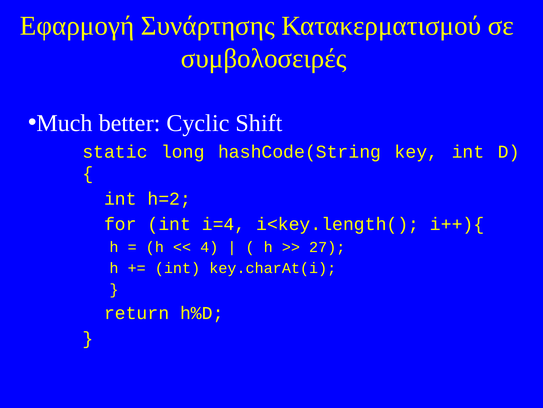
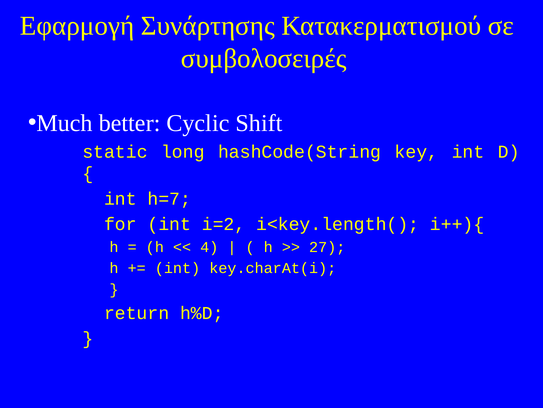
h=2: h=2 -> h=7
i=4: i=4 -> i=2
